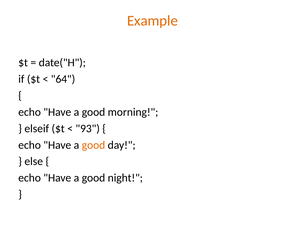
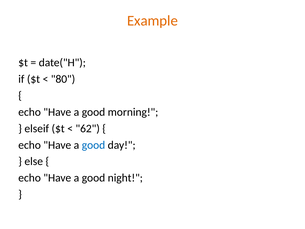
64: 64 -> 80
93: 93 -> 62
good at (93, 145) colour: orange -> blue
